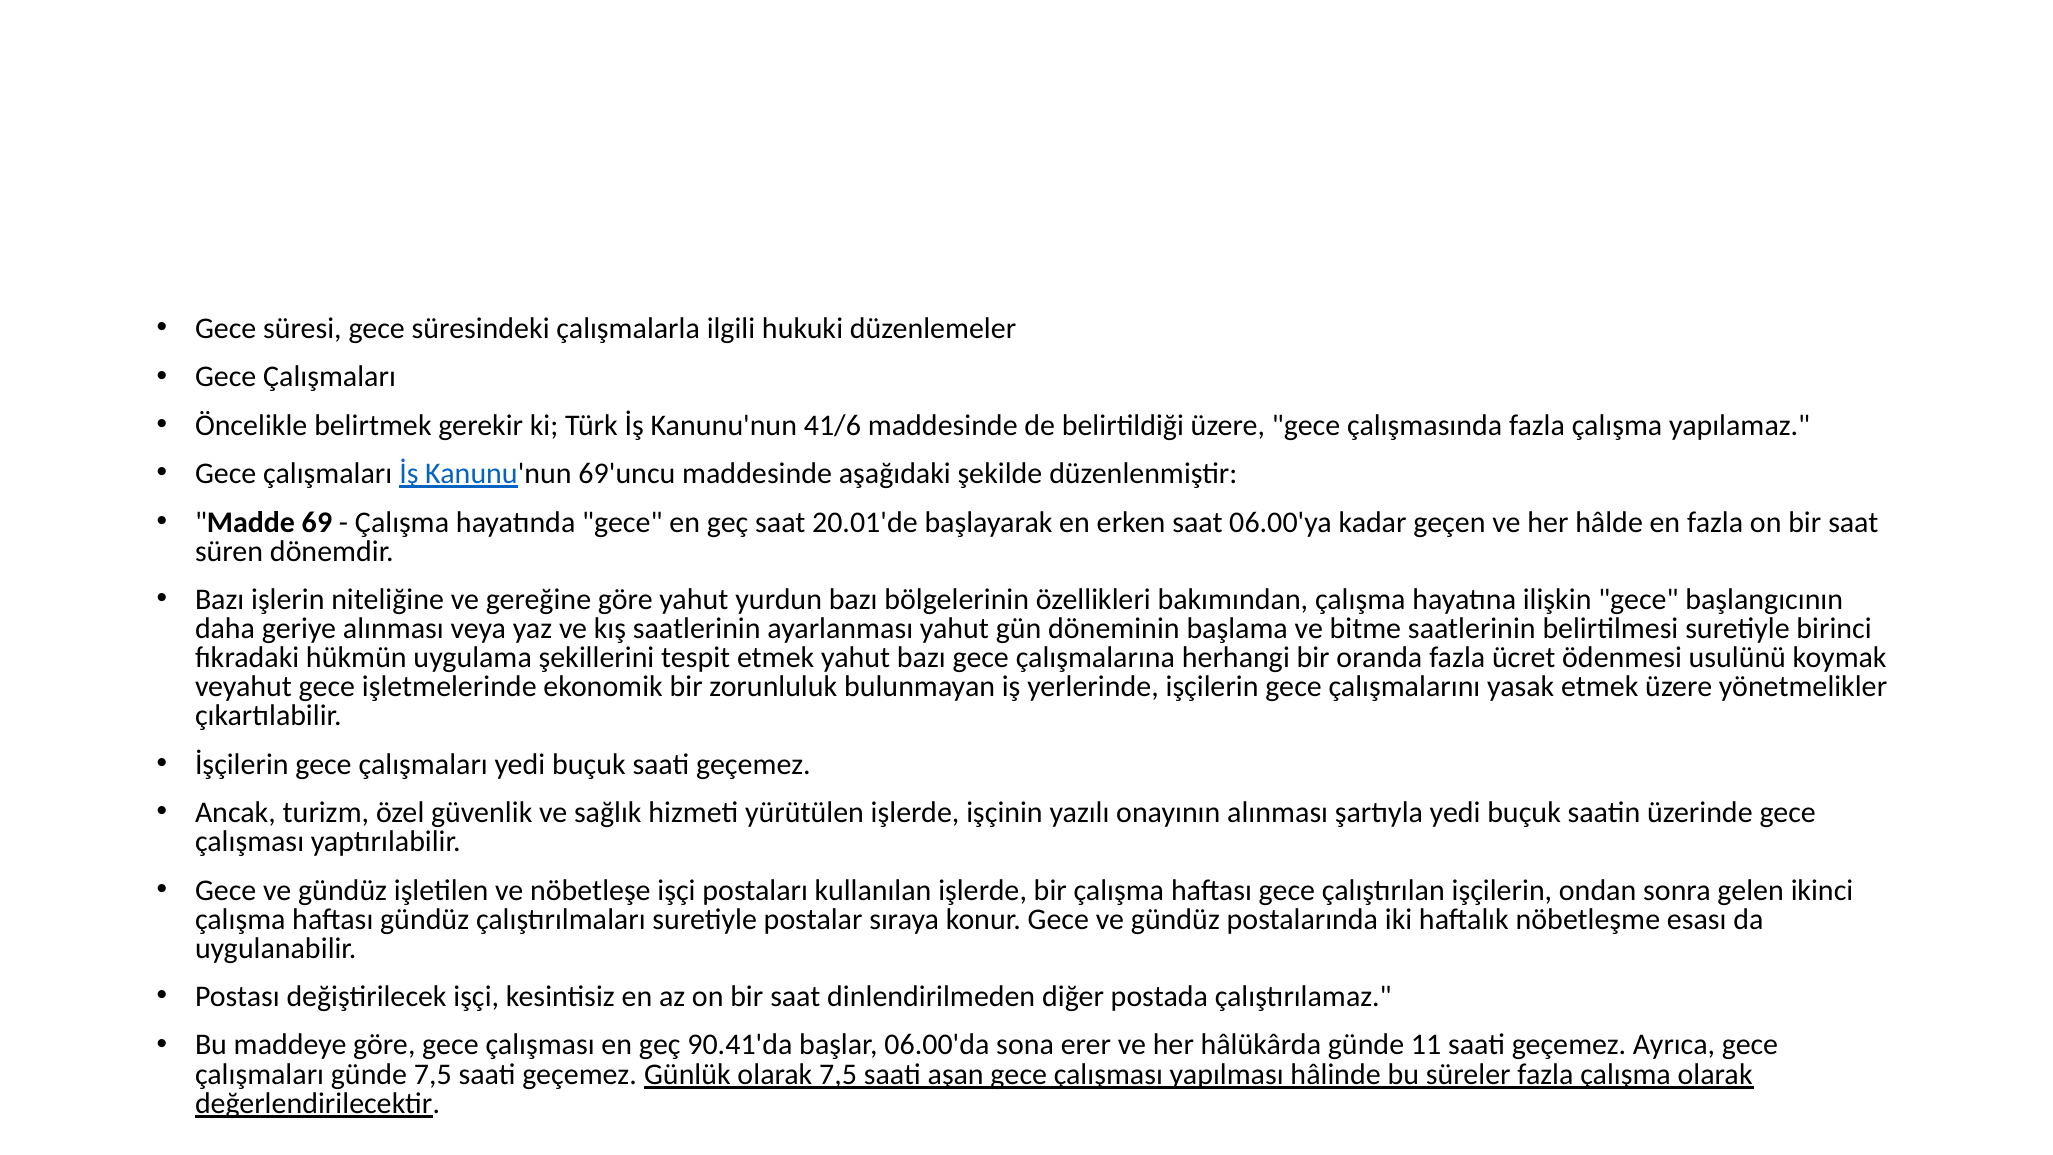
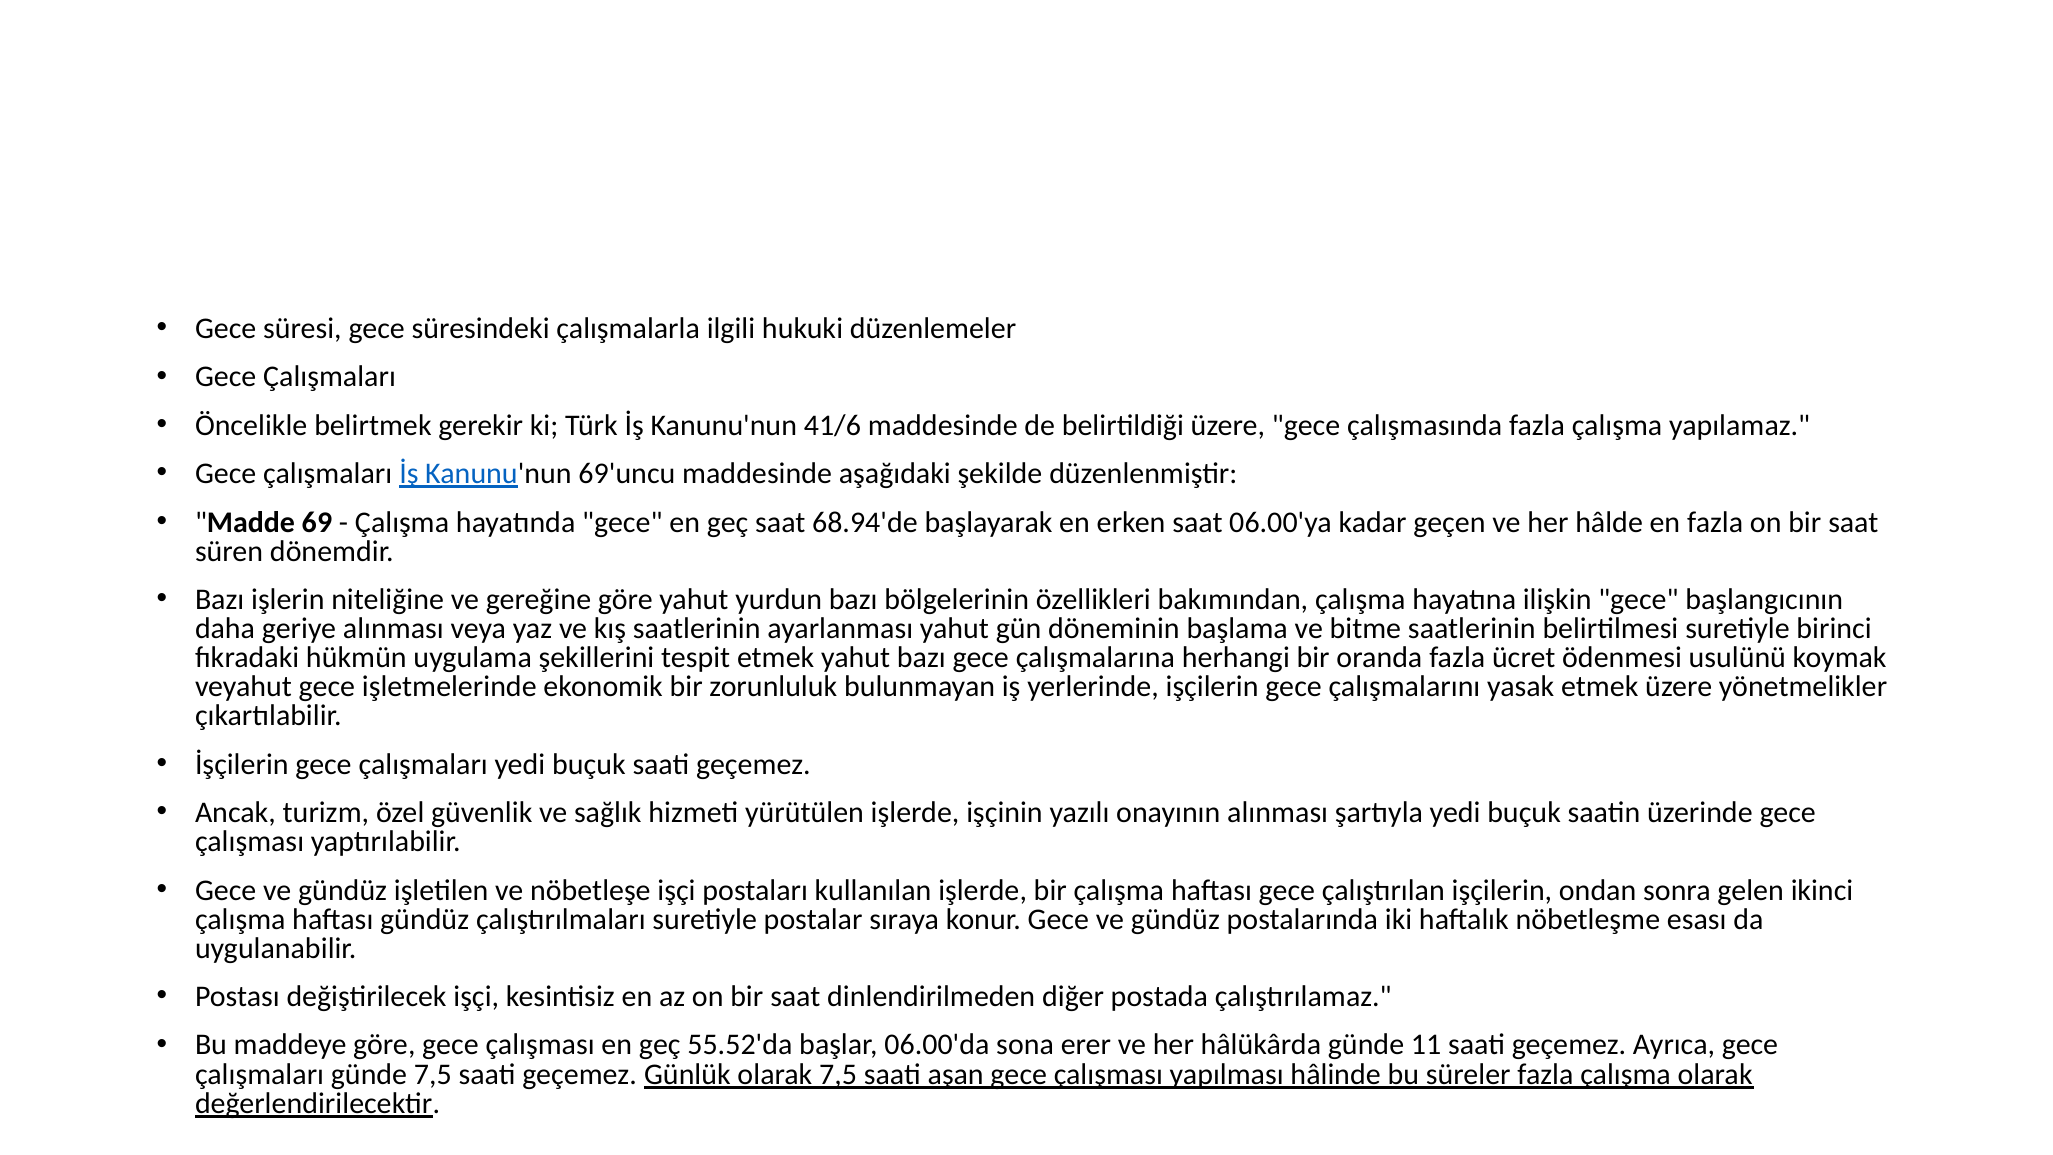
20.01'de: 20.01'de -> 68.94'de
90.41'da: 90.41'da -> 55.52'da
